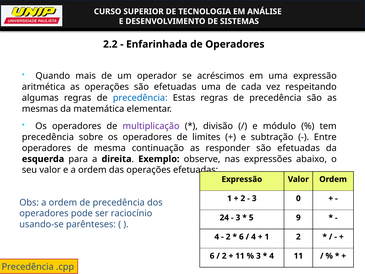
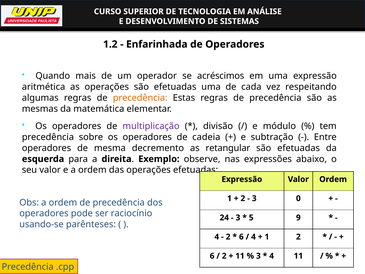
2.2: 2.2 -> 1.2
precedência at (140, 98) colour: blue -> orange
limites: limites -> cadeia
continuação: continuação -> decremento
responder: responder -> retangular
